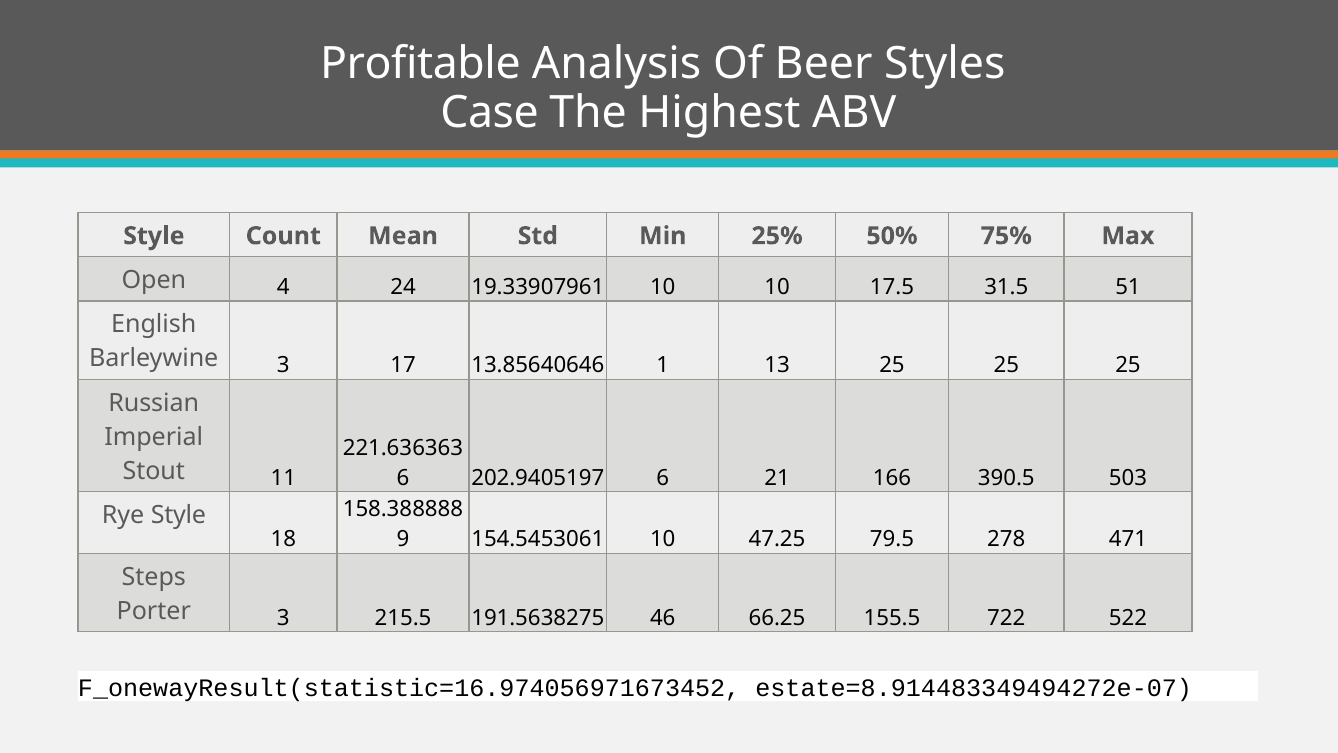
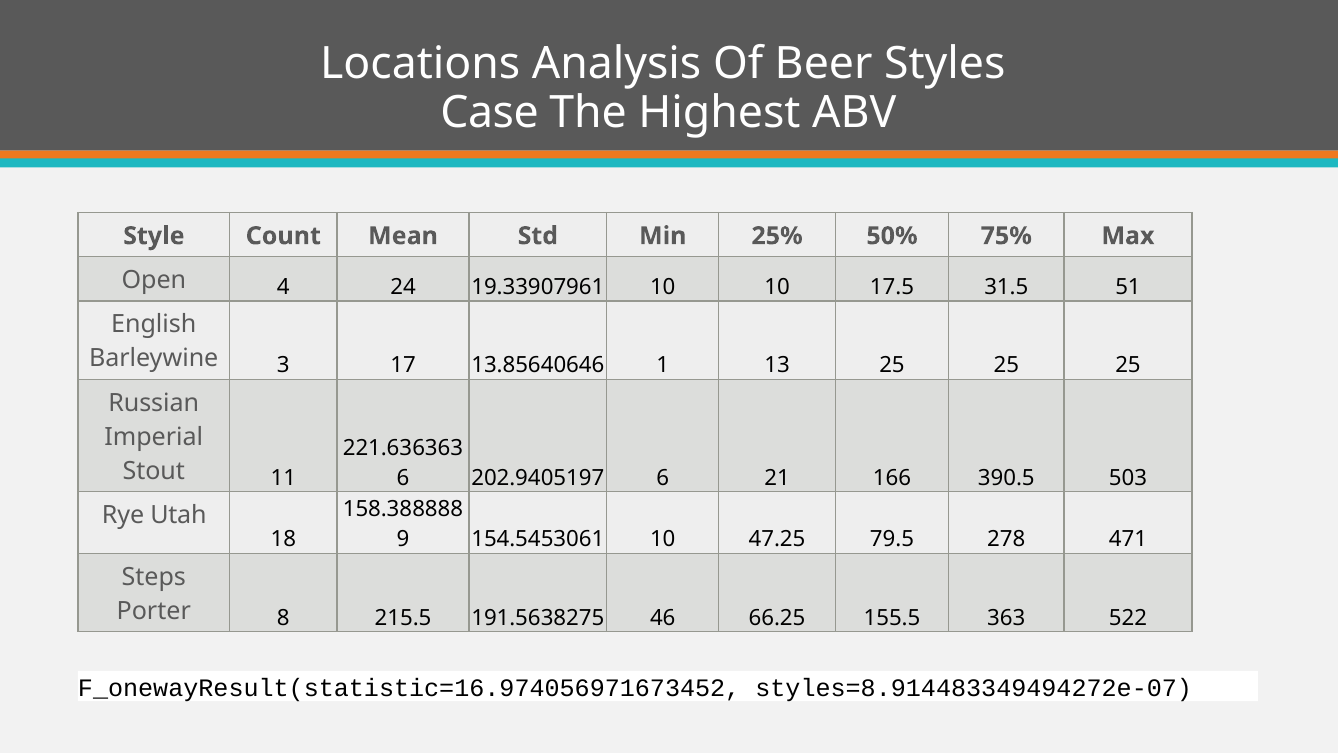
Profitable: Profitable -> Locations
Rye Style: Style -> Utah
Porter 3: 3 -> 8
722: 722 -> 363
estate=8.914483349494272e-07: estate=8.914483349494272e-07 -> styles=8.914483349494272e-07
